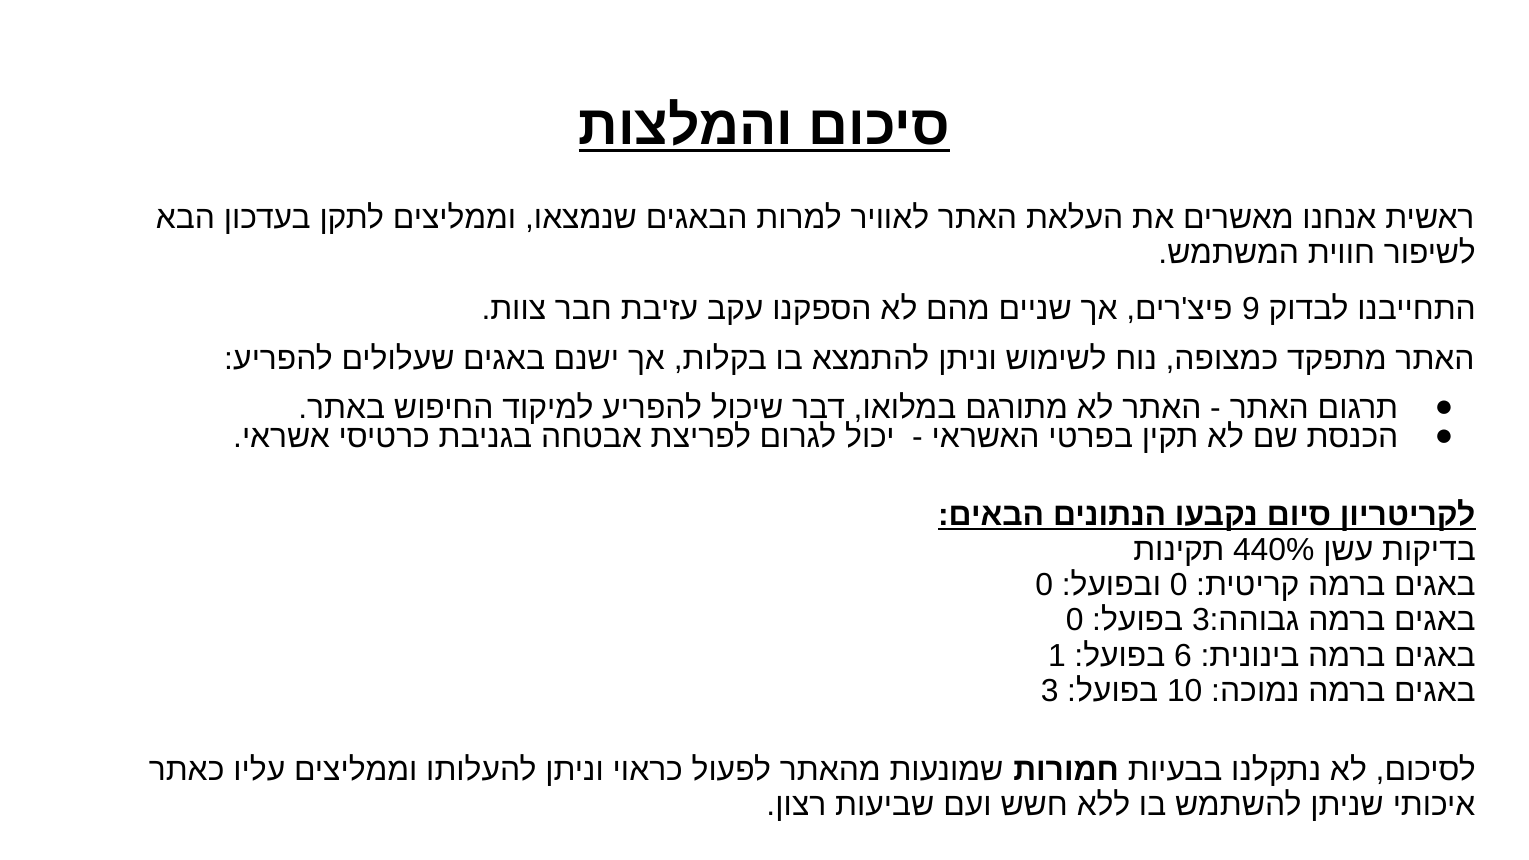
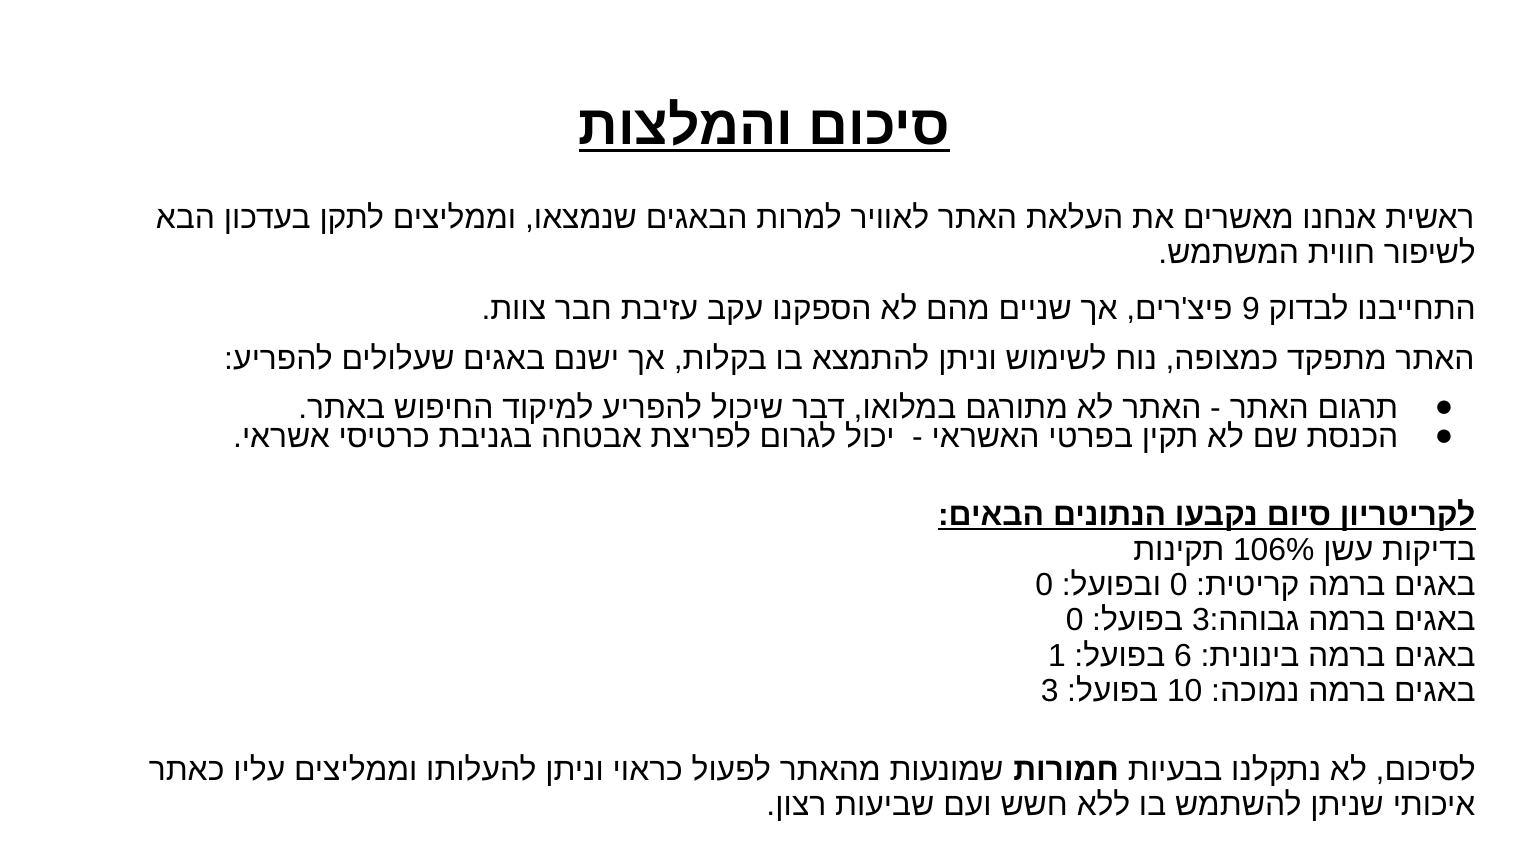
440%: 440% -> 106%
